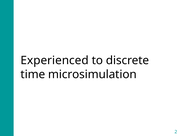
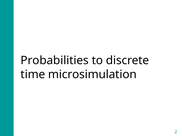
Experienced: Experienced -> Probabilities
